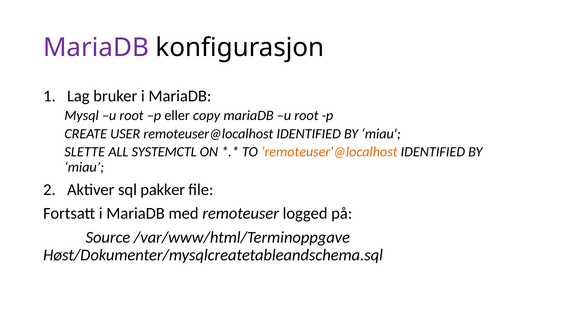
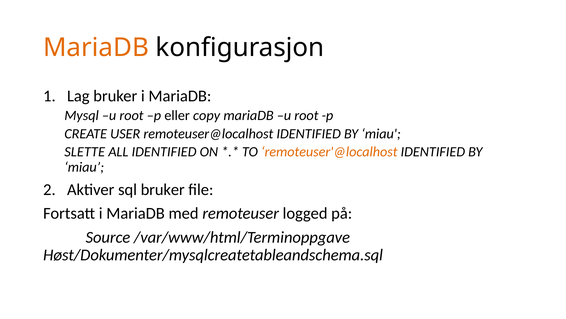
MariaDB at (96, 48) colour: purple -> orange
ALL SYSTEMCTL: SYSTEMCTL -> IDENTIFIED
sql pakker: pakker -> bruker
